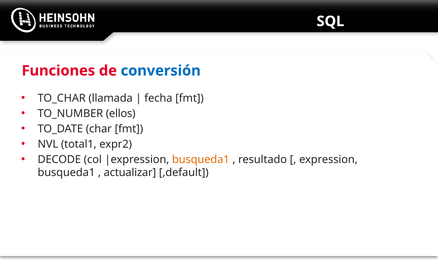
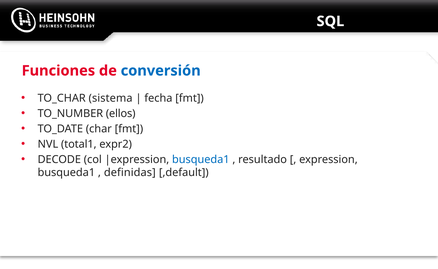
llamada: llamada -> sistema
busqueda1 at (201, 159) colour: orange -> blue
actualizar: actualizar -> definidas
